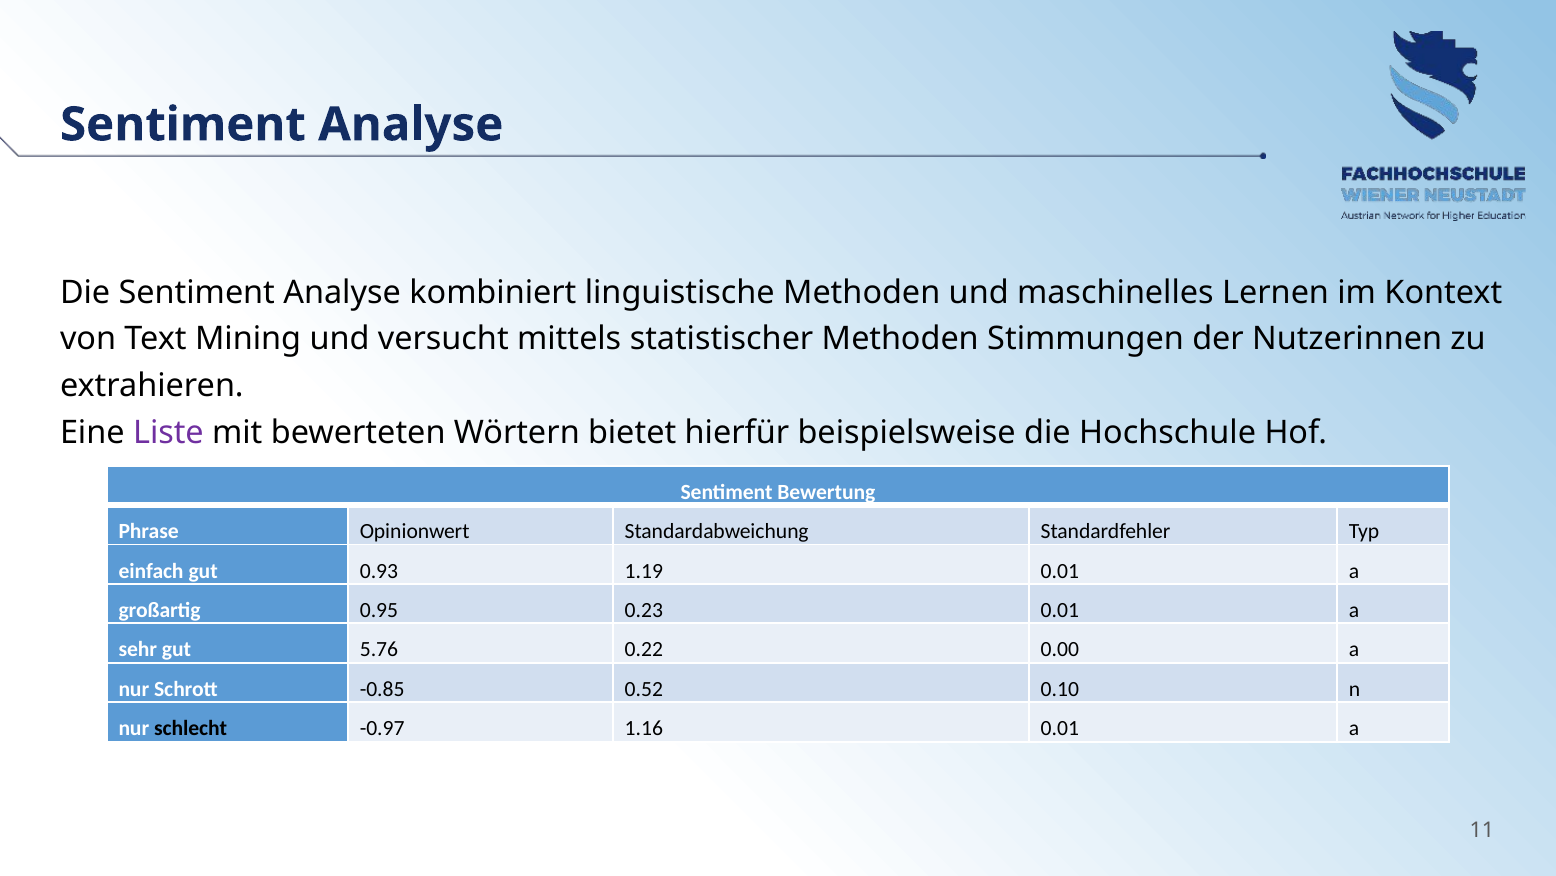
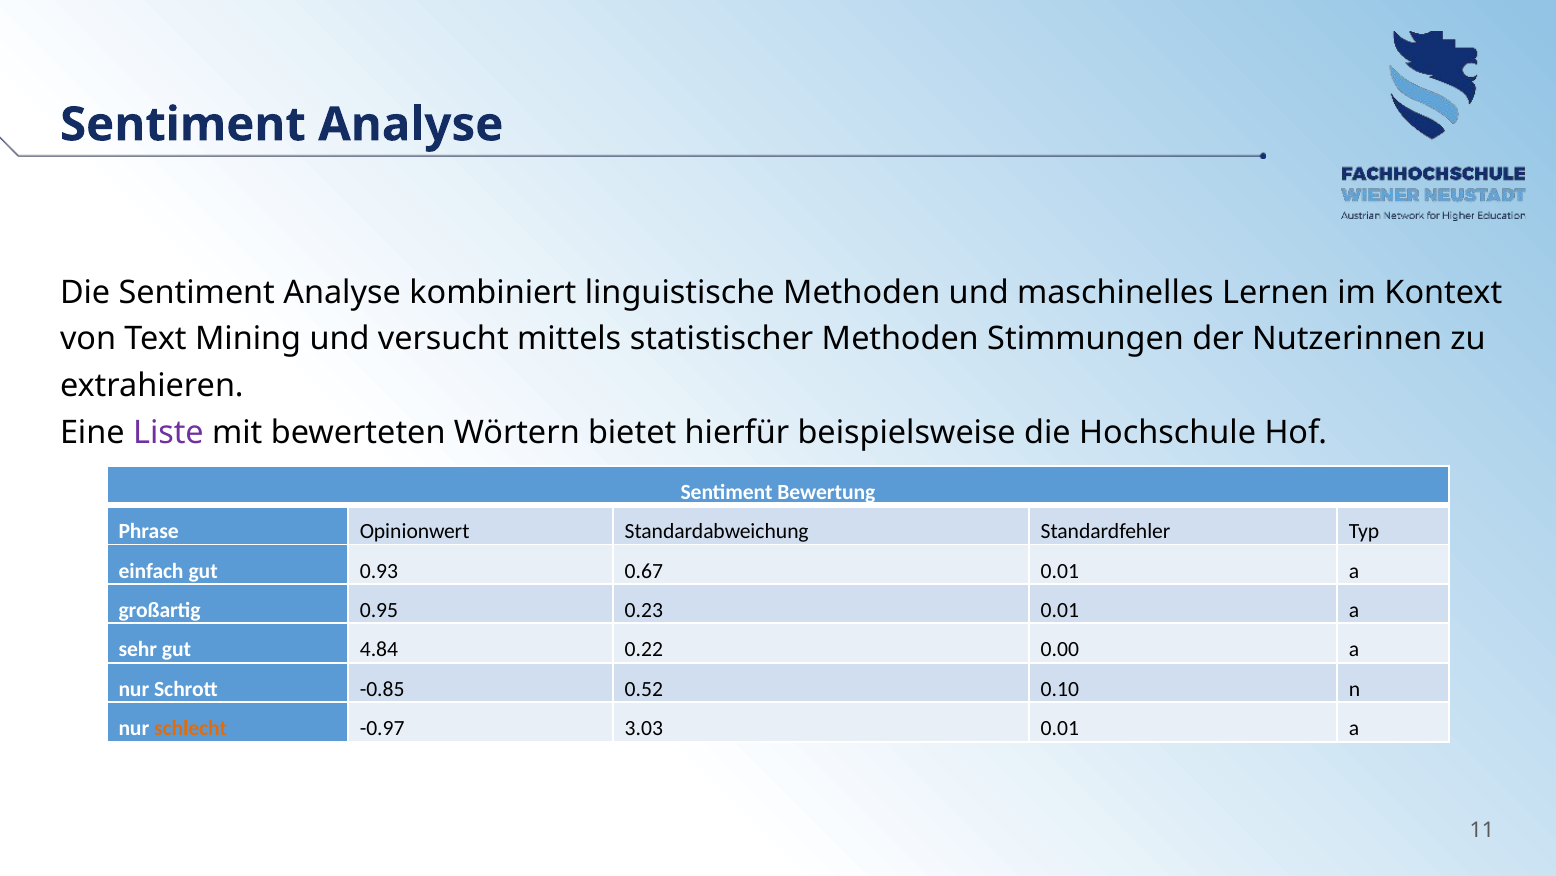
1.19: 1.19 -> 0.67
5.76: 5.76 -> 4.84
schlecht colour: black -> orange
1.16: 1.16 -> 3.03
